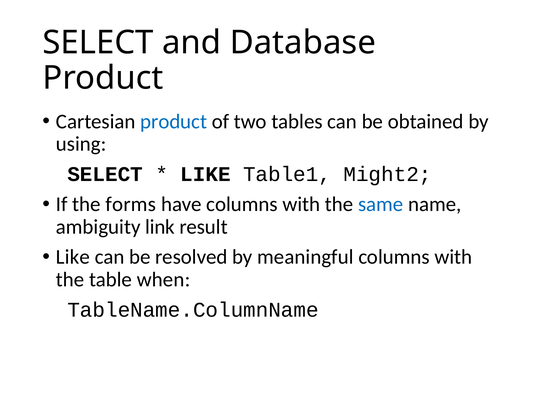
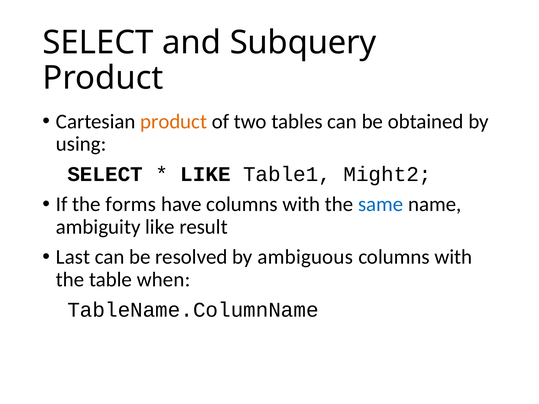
Database: Database -> Subquery
product at (174, 122) colour: blue -> orange
ambiguity link: link -> like
Like at (73, 257): Like -> Last
meaningful: meaningful -> ambiguous
